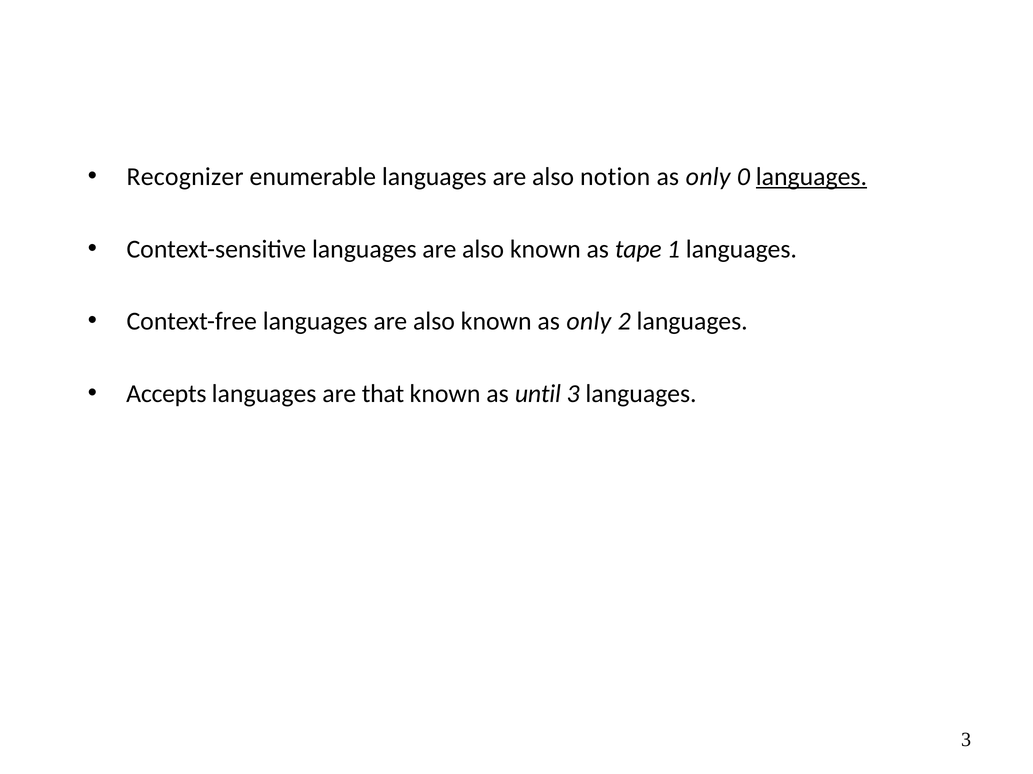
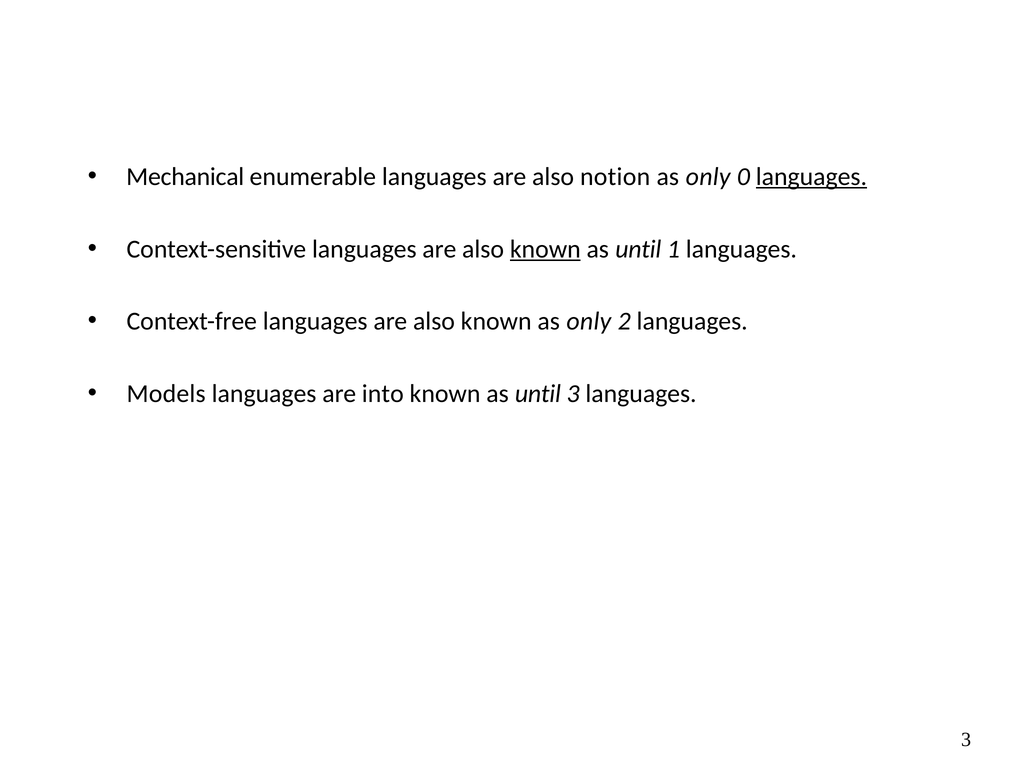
Recognizer: Recognizer -> Mechanical
known at (545, 249) underline: none -> present
tape at (638, 249): tape -> until
Accepts: Accepts -> Models
that: that -> into
